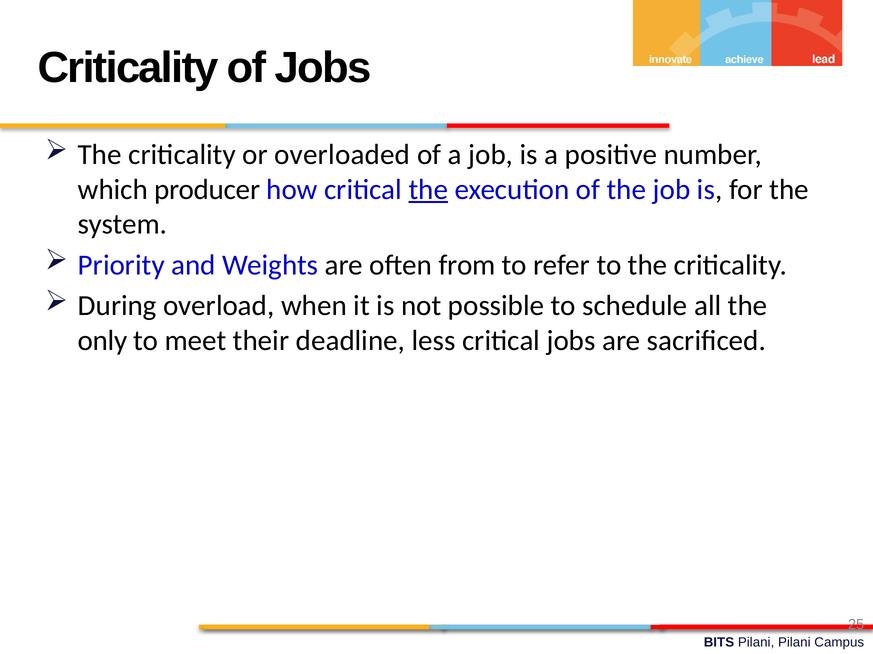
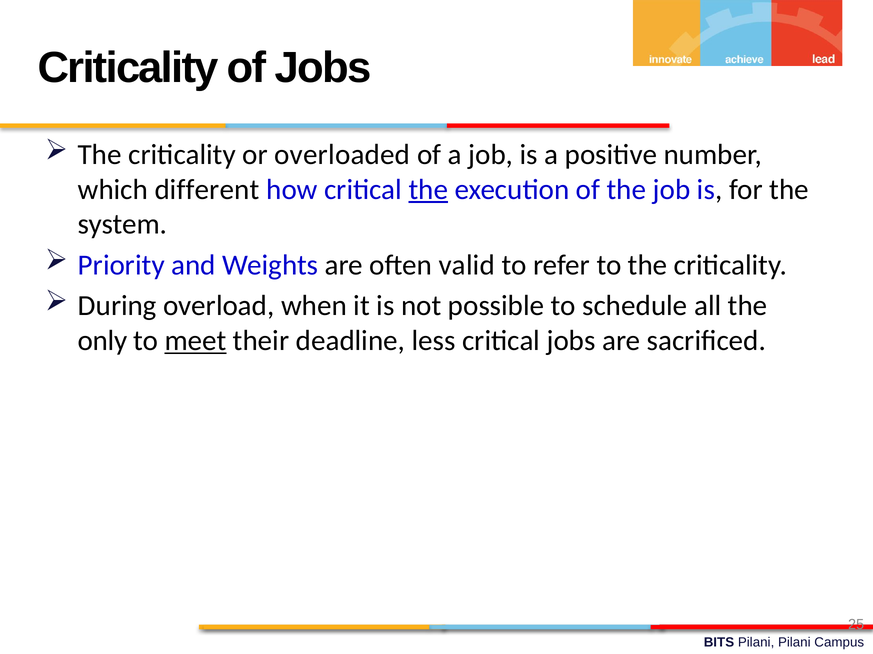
producer: producer -> different
from: from -> valid
meet underline: none -> present
